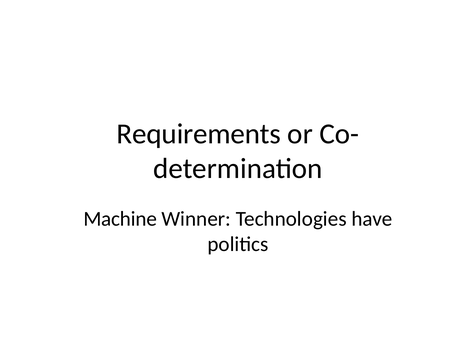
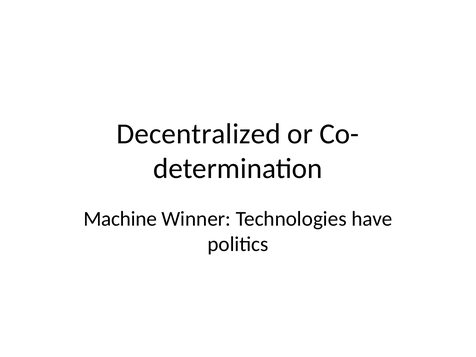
Requirements: Requirements -> Decentralized
